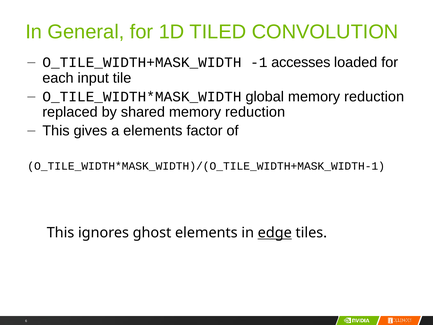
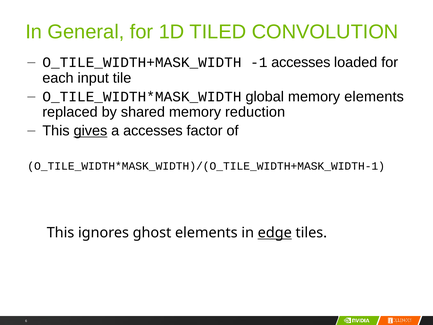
global memory reduction: reduction -> elements
gives underline: none -> present
a elements: elements -> accesses
